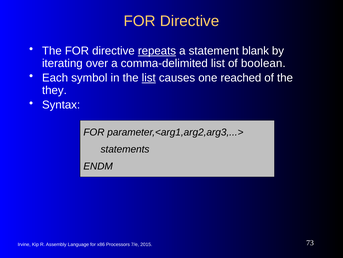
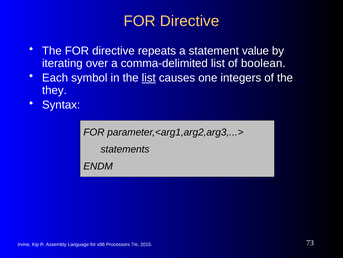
repeats underline: present -> none
blank: blank -> value
reached: reached -> integers
